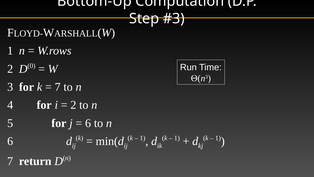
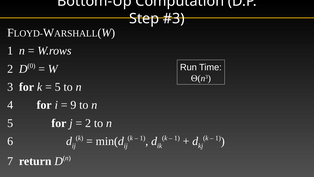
7 at (58, 87): 7 -> 5
2 at (73, 105): 2 -> 9
6 at (88, 123): 6 -> 2
